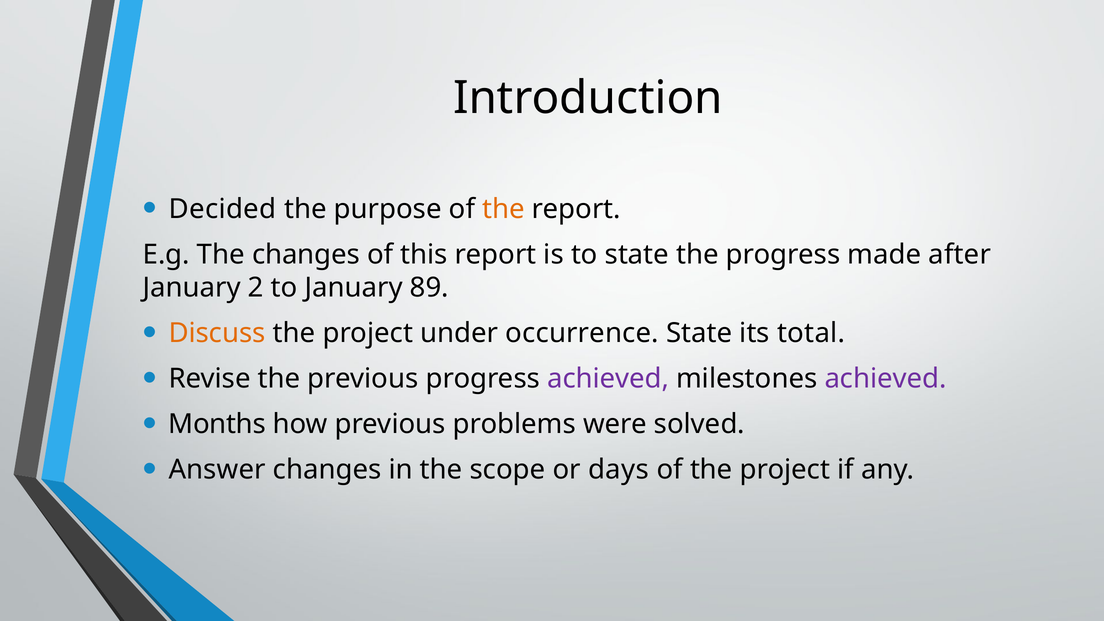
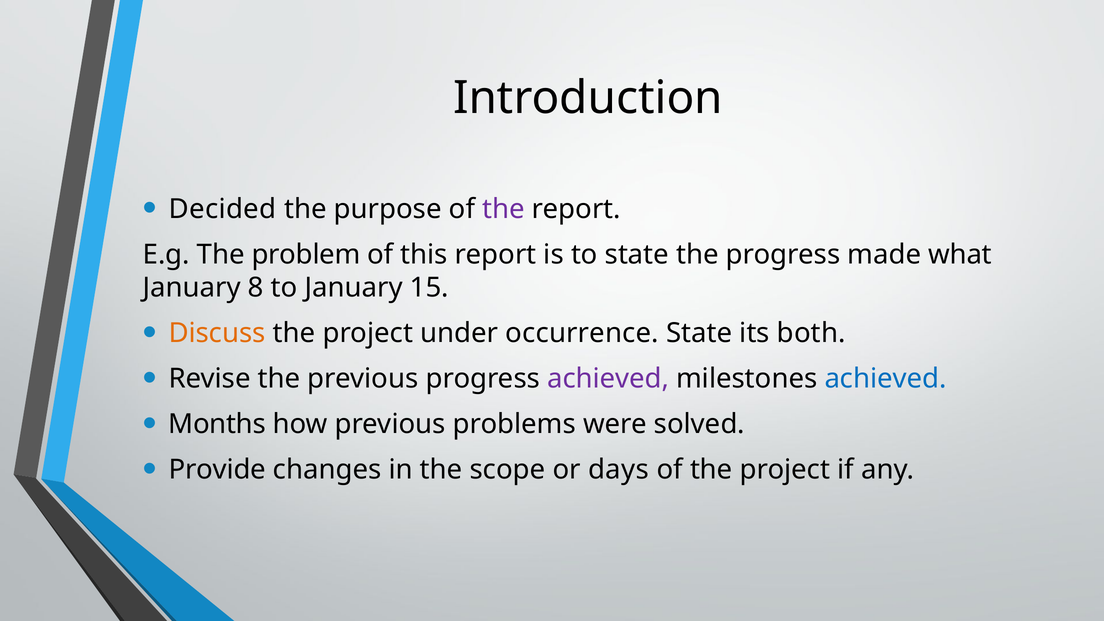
the at (504, 209) colour: orange -> purple
The changes: changes -> problem
after: after -> what
2: 2 -> 8
89: 89 -> 15
total: total -> both
achieved at (886, 379) colour: purple -> blue
Answer: Answer -> Provide
